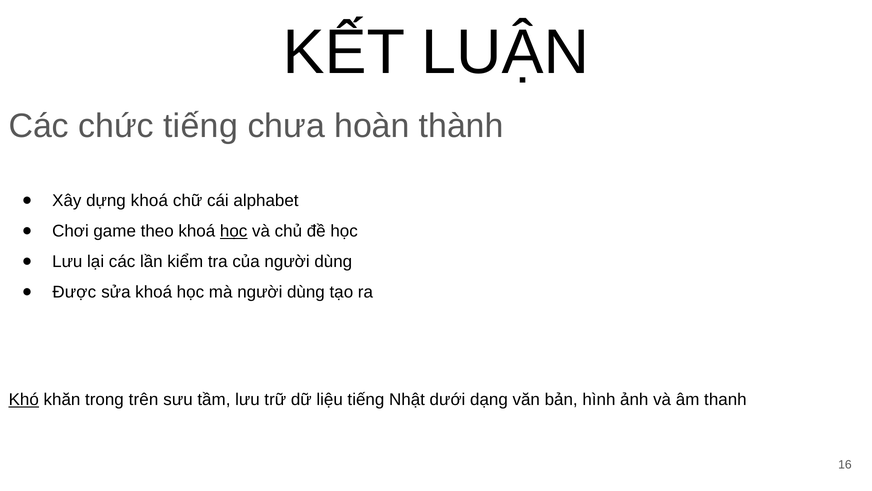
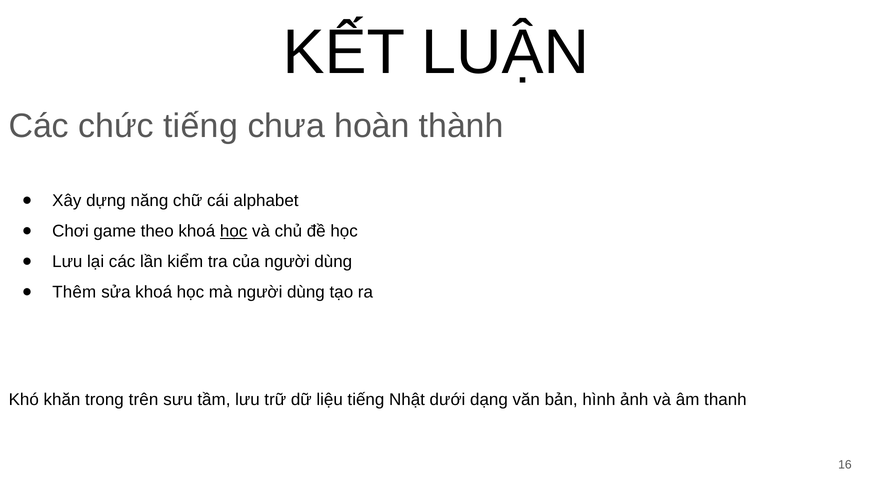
dựng khoá: khoá -> năng
Được: Được -> Thêm
Khó underline: present -> none
